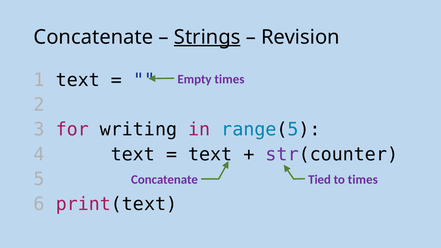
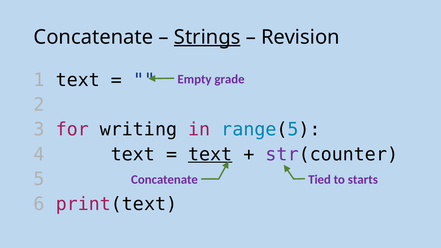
Empty times: times -> grade
text at (210, 154) underline: none -> present
to times: times -> starts
